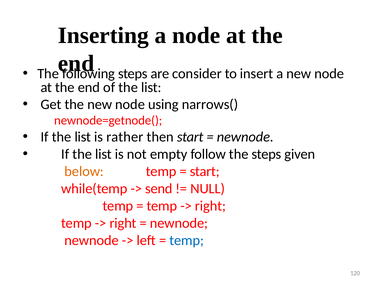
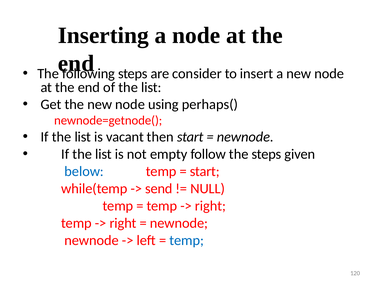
narrows(: narrows( -> perhaps(
rather: rather -> vacant
below colour: orange -> blue
